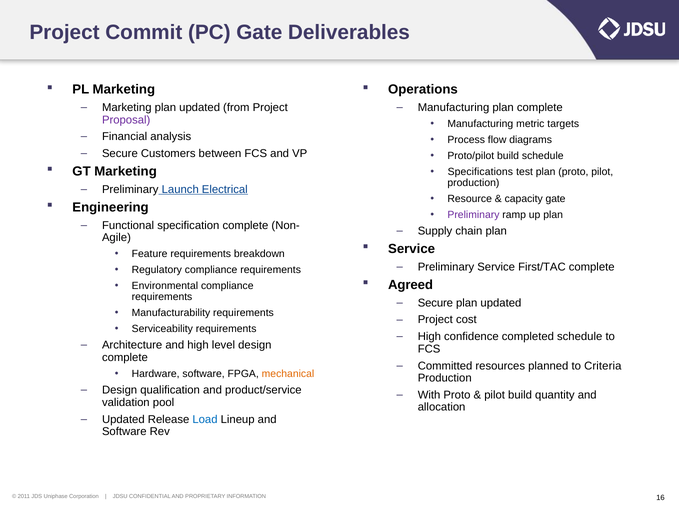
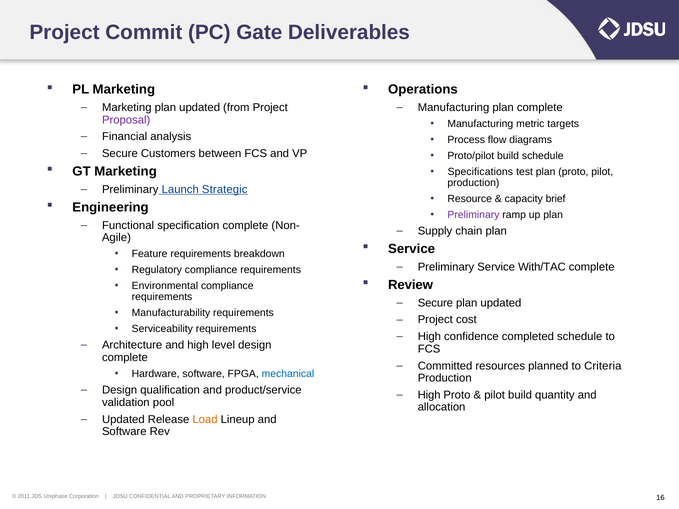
Electrical: Electrical -> Strategic
capacity gate: gate -> brief
First/TAC: First/TAC -> With/TAC
Agreed: Agreed -> Review
mechanical colour: orange -> blue
With at (429, 395): With -> High
Load colour: blue -> orange
